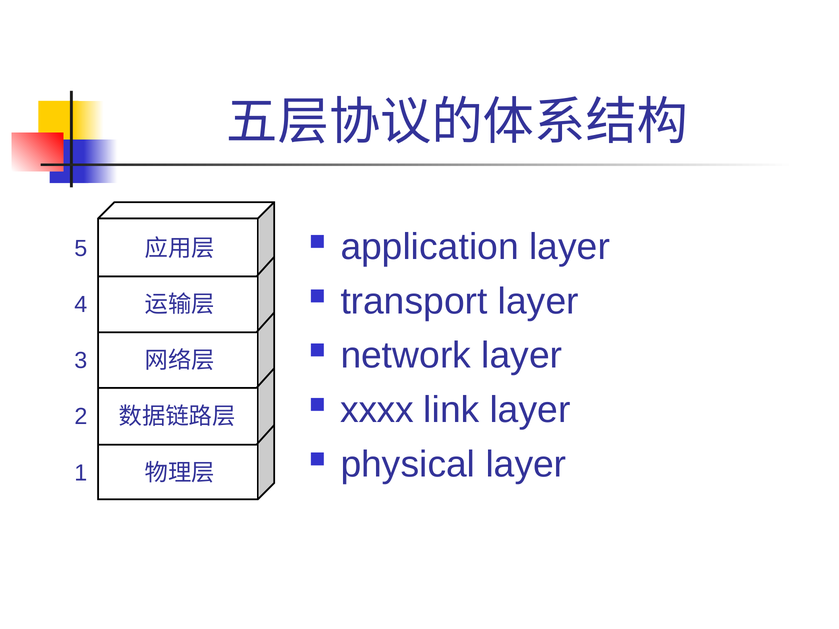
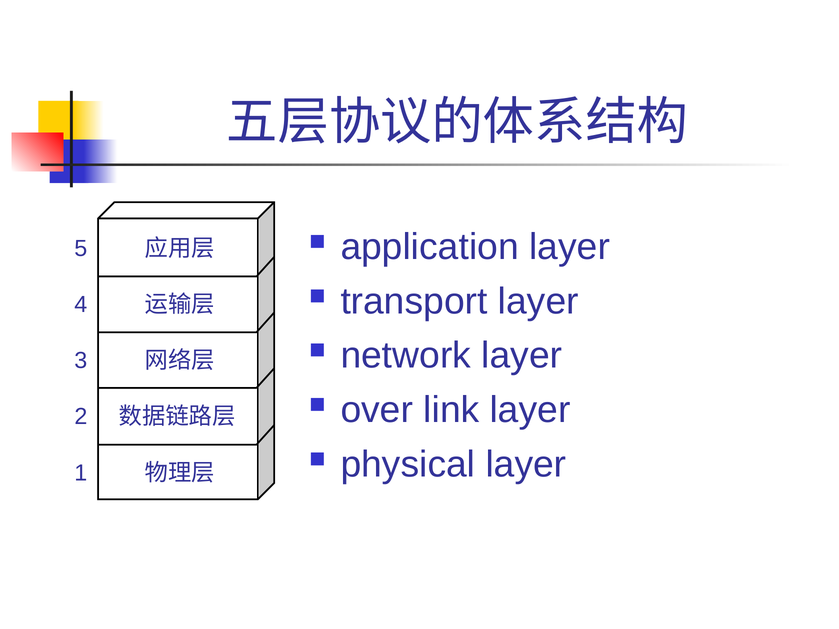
xxxx: xxxx -> over
